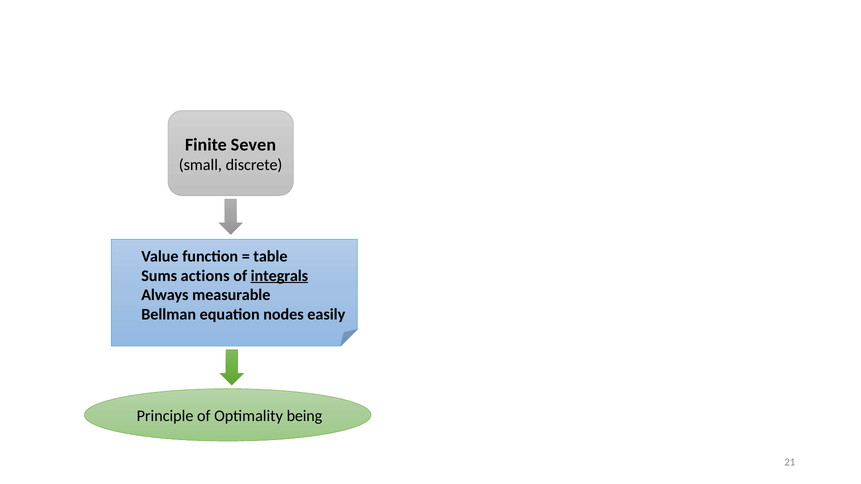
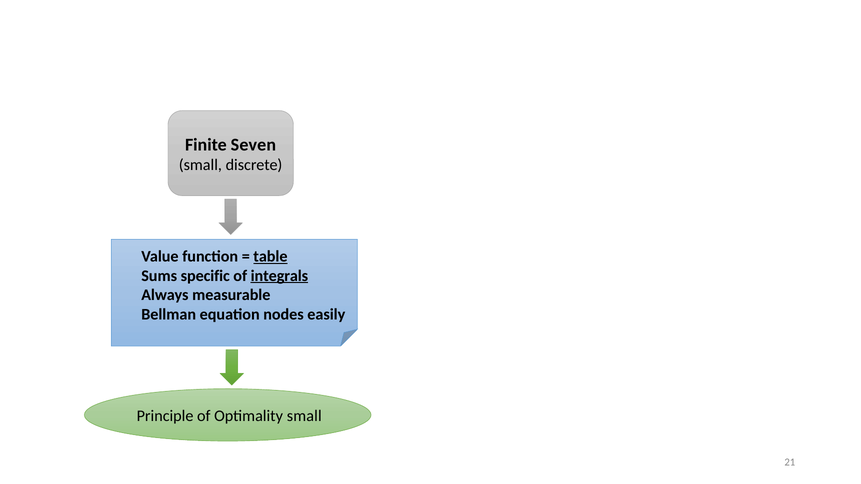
table underline: none -> present
actions: actions -> specific
Optimality being: being -> small
